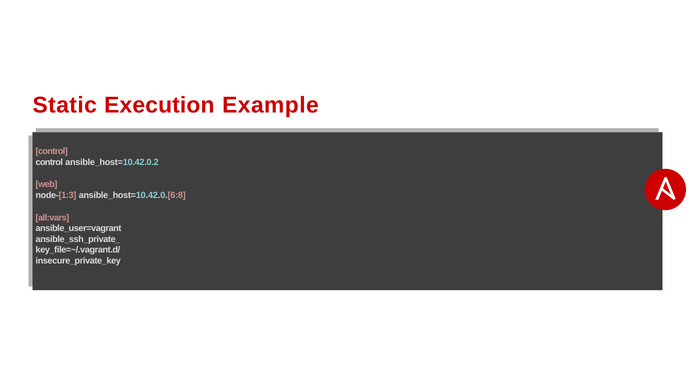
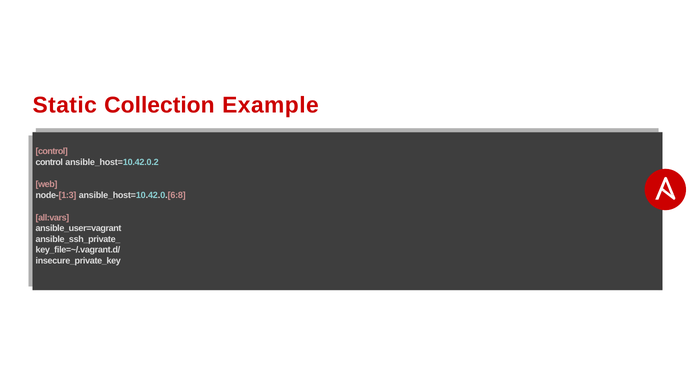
Execution: Execution -> Collection
